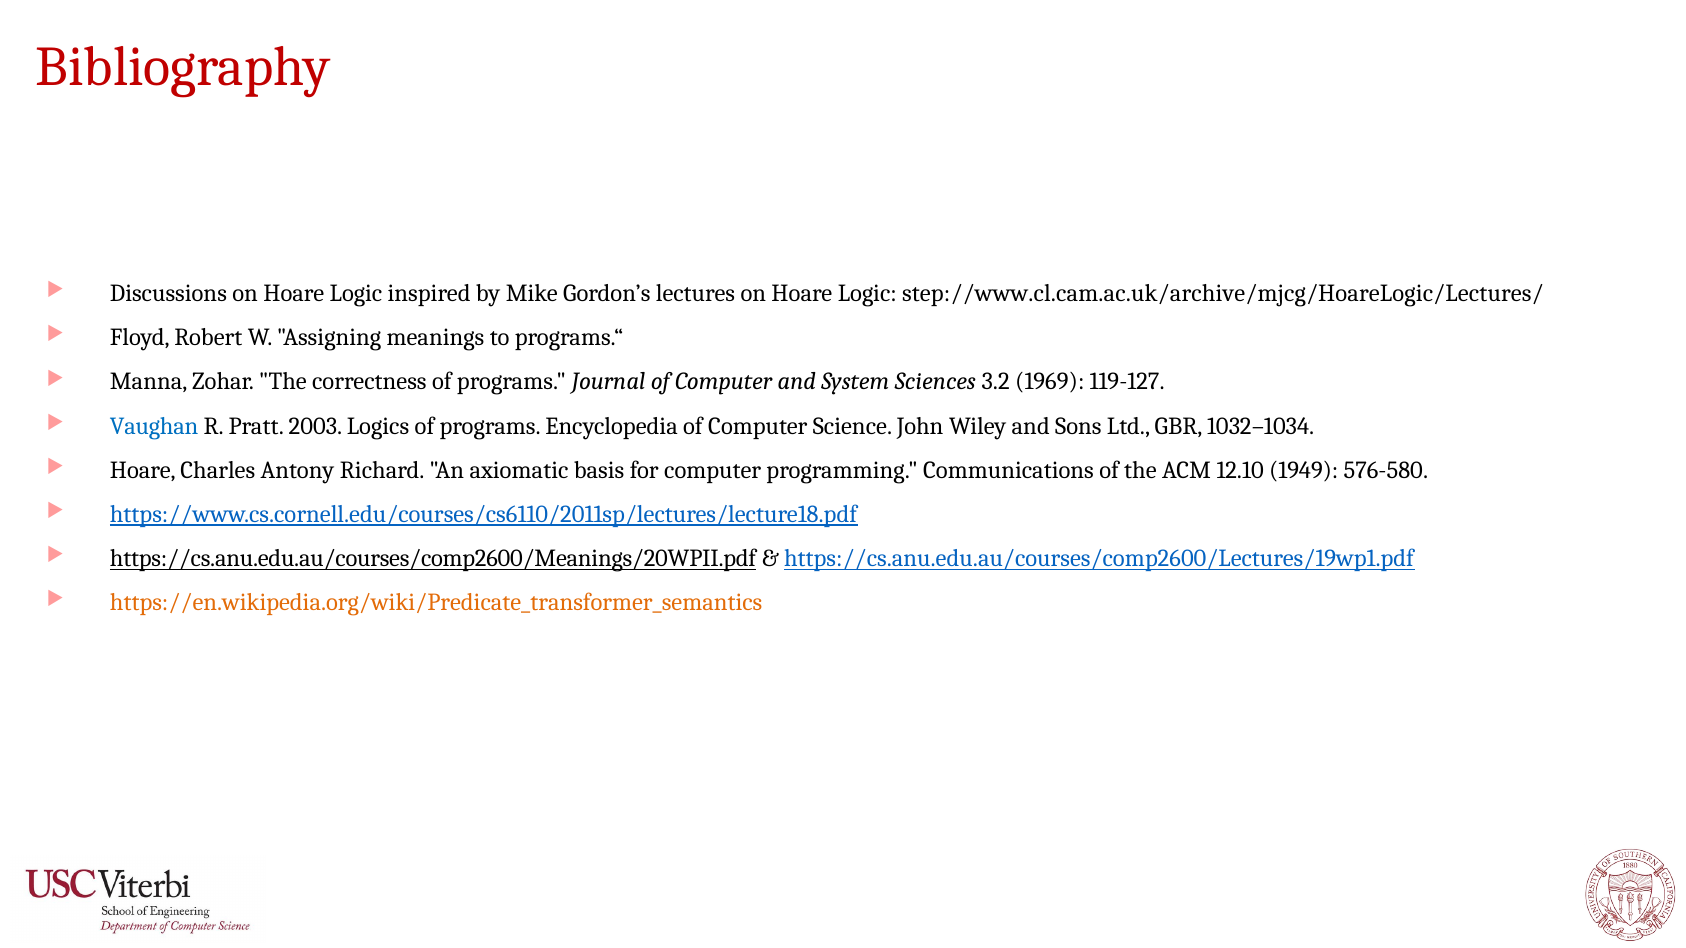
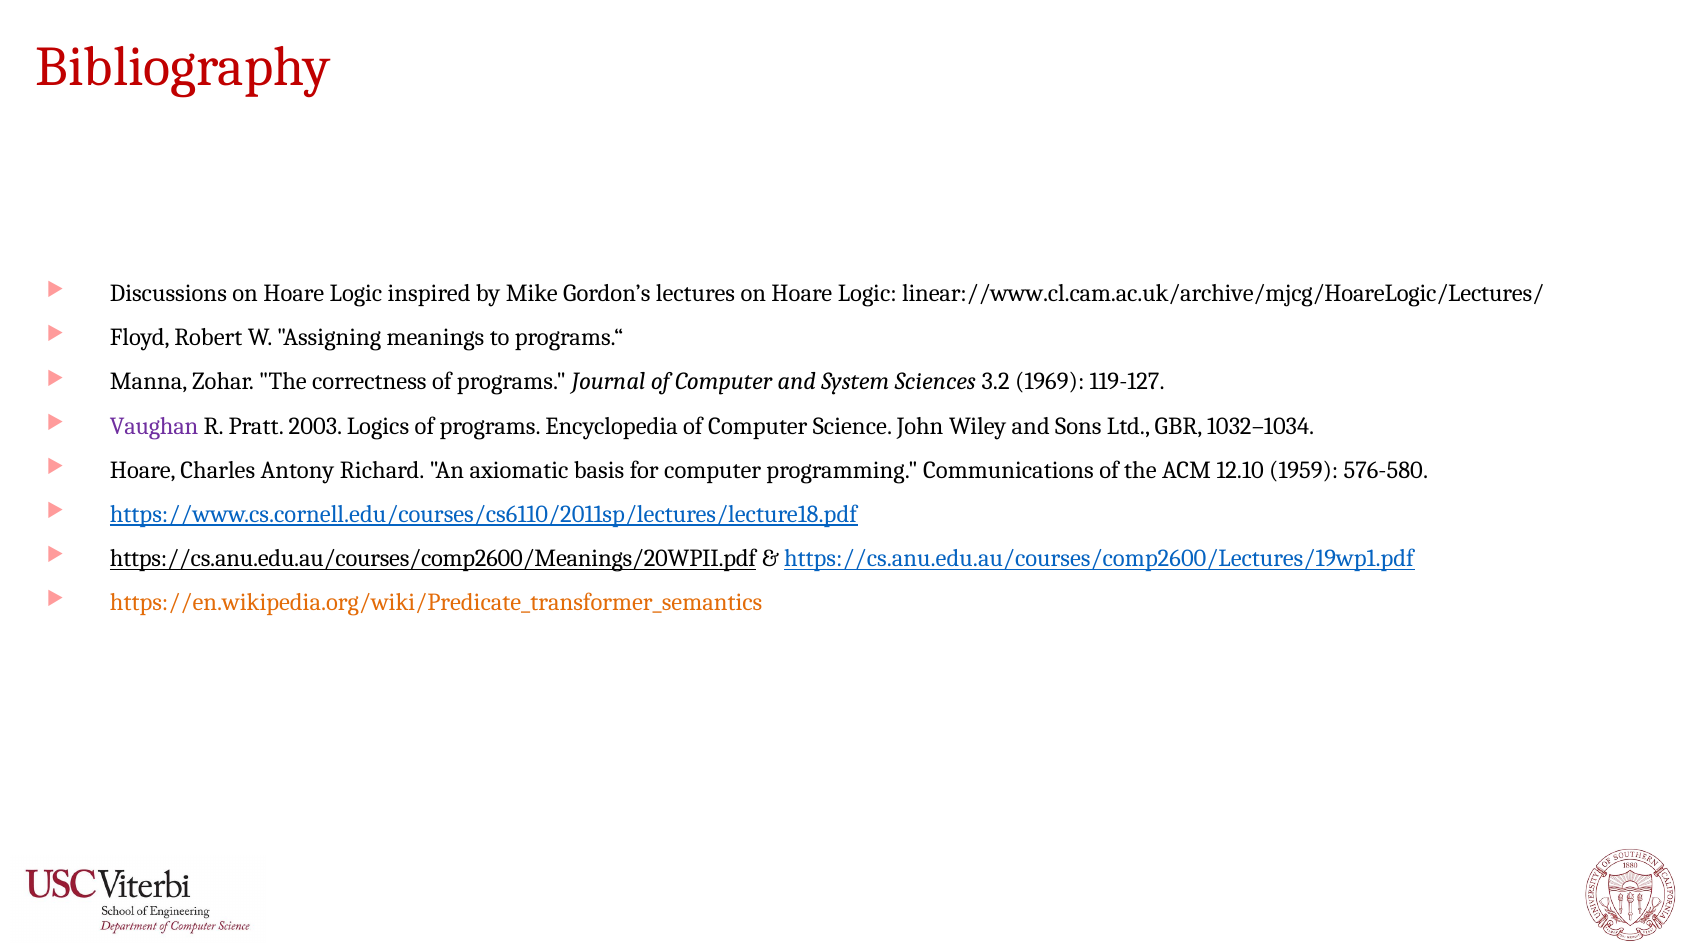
step://www.cl.cam.ac.uk/archive/mjcg/HoareLogic/Lectures/: step://www.cl.cam.ac.uk/archive/mjcg/HoareLogic/Lectures/ -> linear://www.cl.cam.ac.uk/archive/mjcg/HoareLogic/Lectures/
Vaughan colour: blue -> purple
1949: 1949 -> 1959
